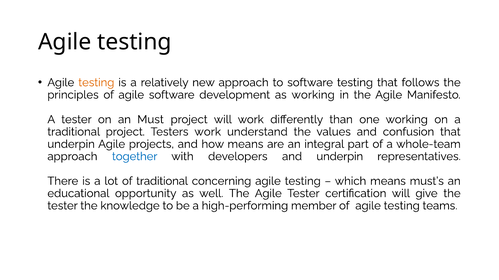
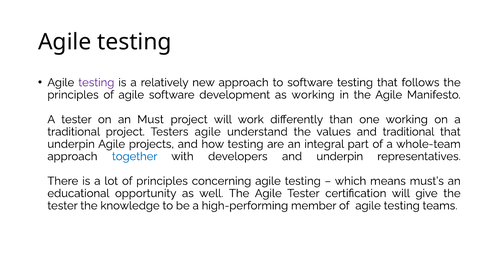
testing at (96, 83) colour: orange -> purple
Testers work: work -> agile
and confusion: confusion -> traditional
how means: means -> testing
of traditional: traditional -> principles
